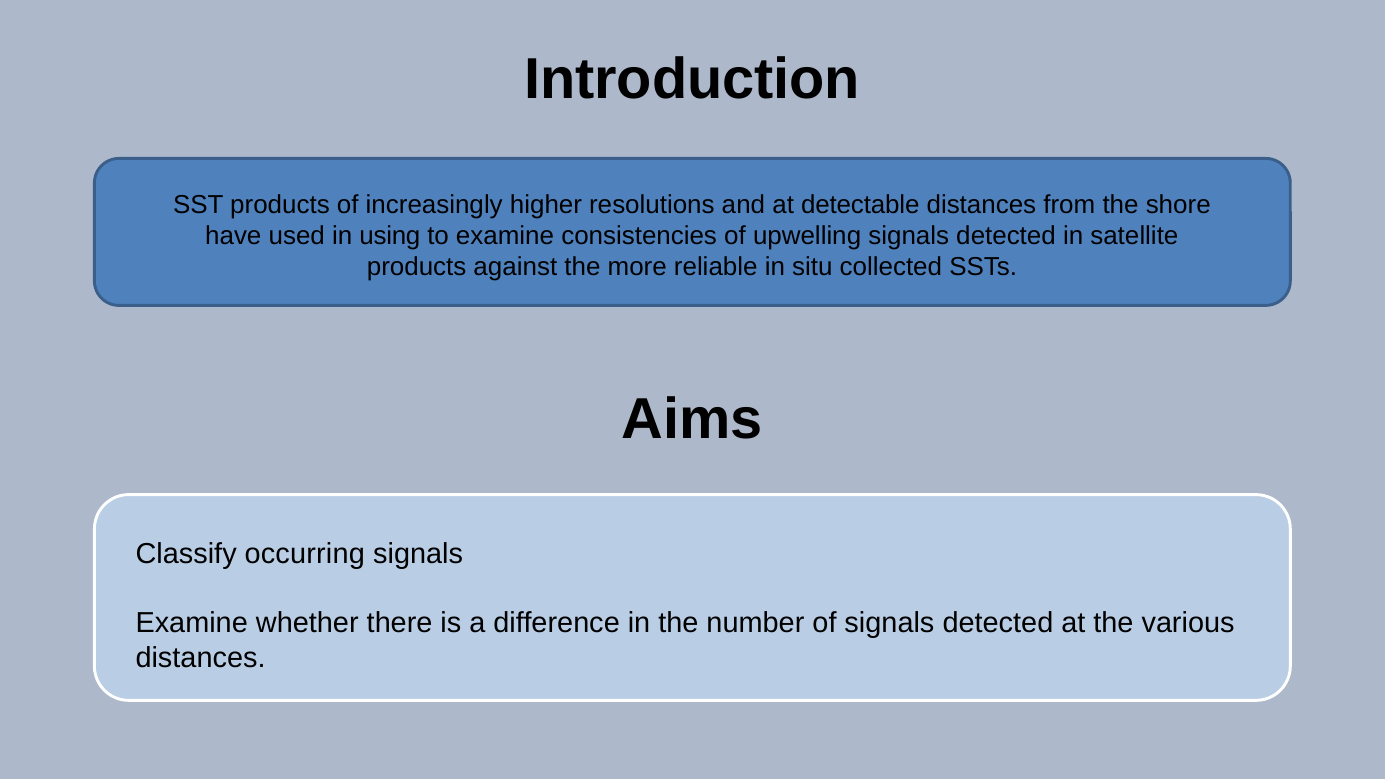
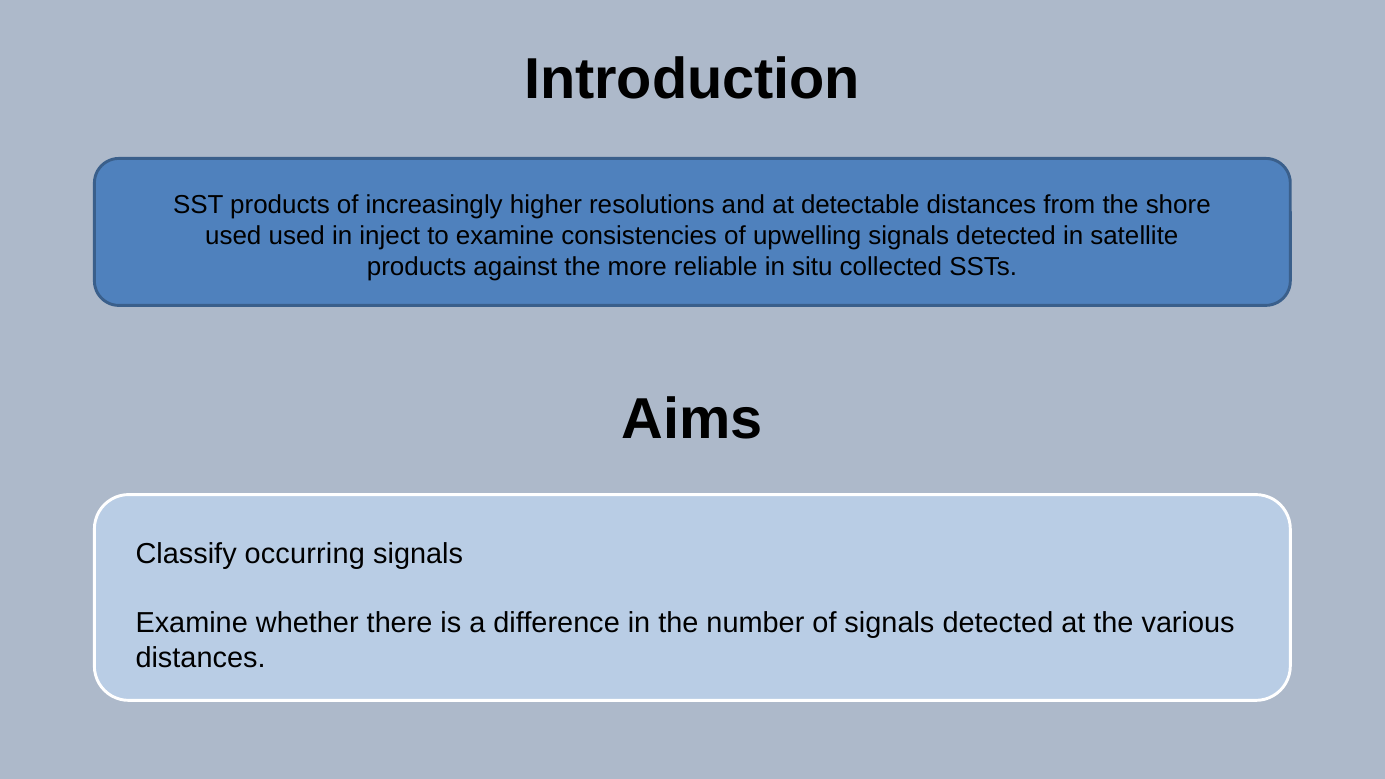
have at (233, 236): have -> used
using: using -> inject
